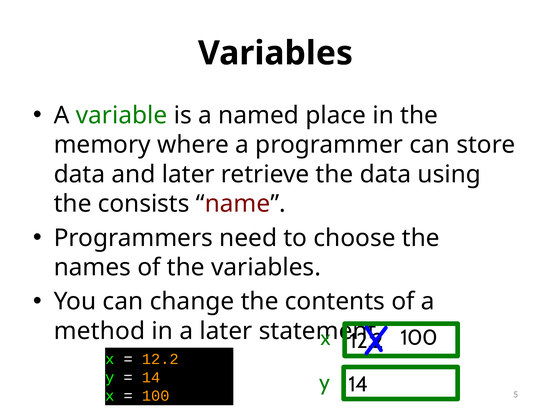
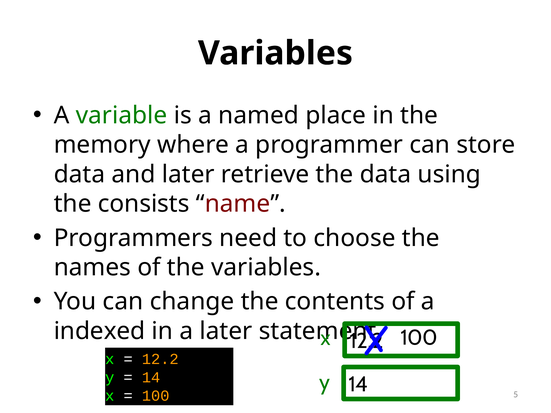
method: method -> indexed
